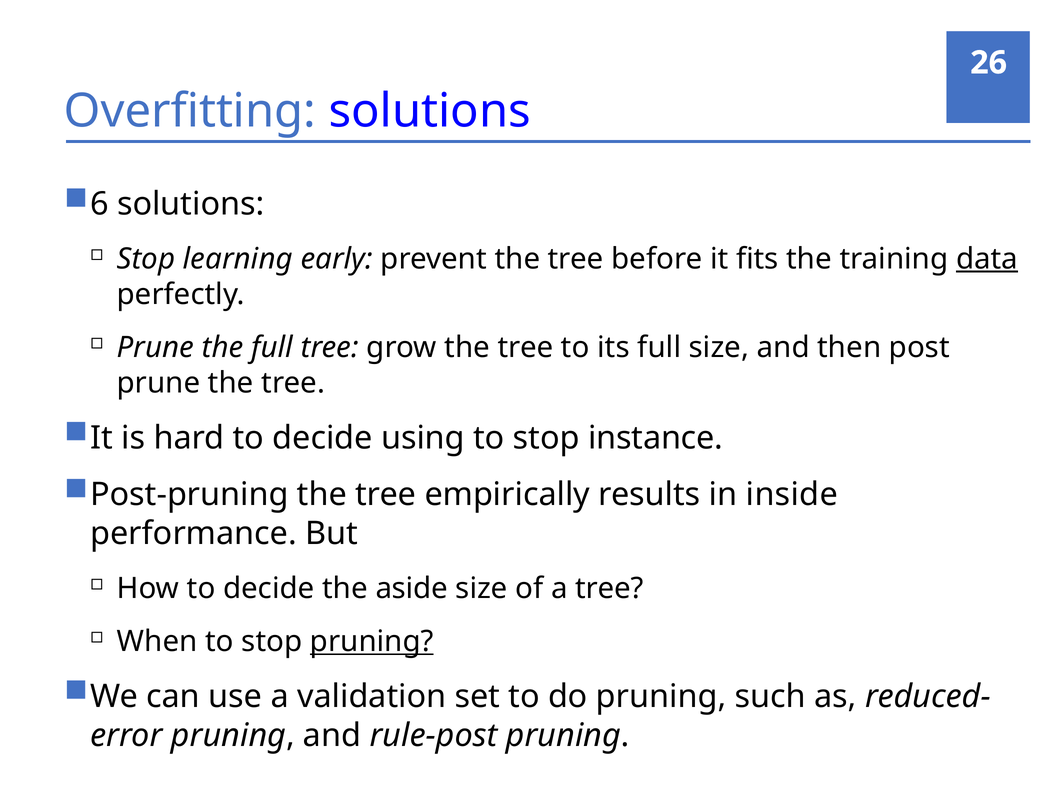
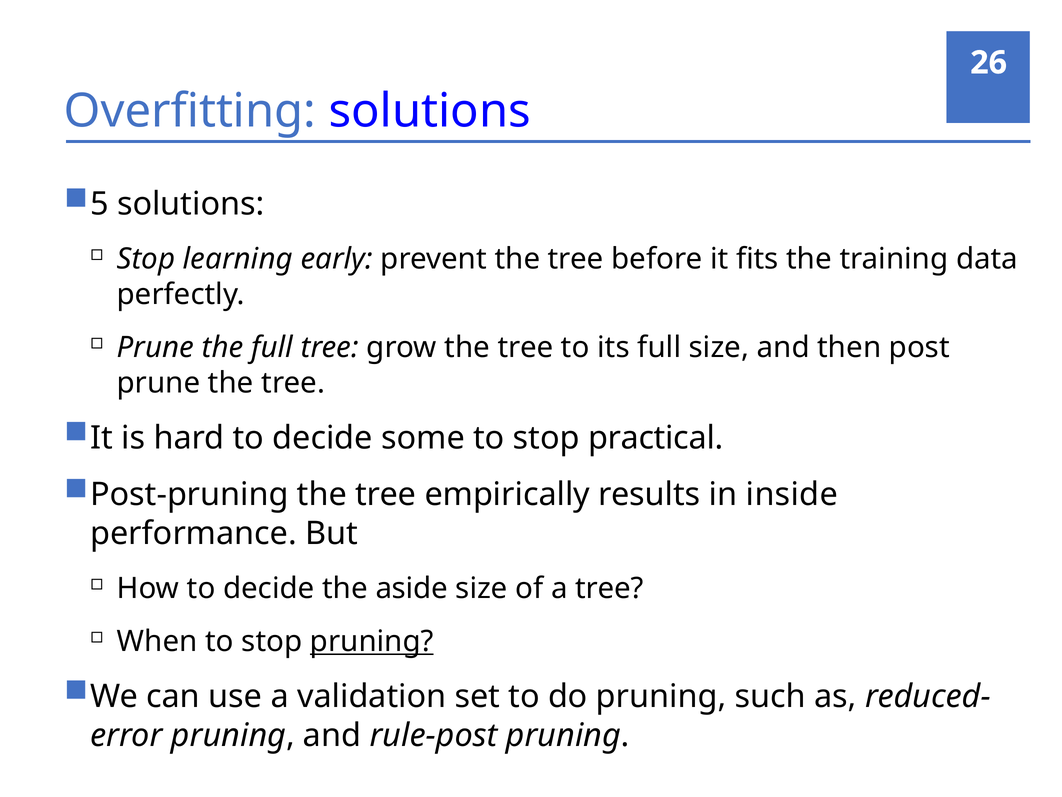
6: 6 -> 5
data underline: present -> none
using: using -> some
instance: instance -> practical
